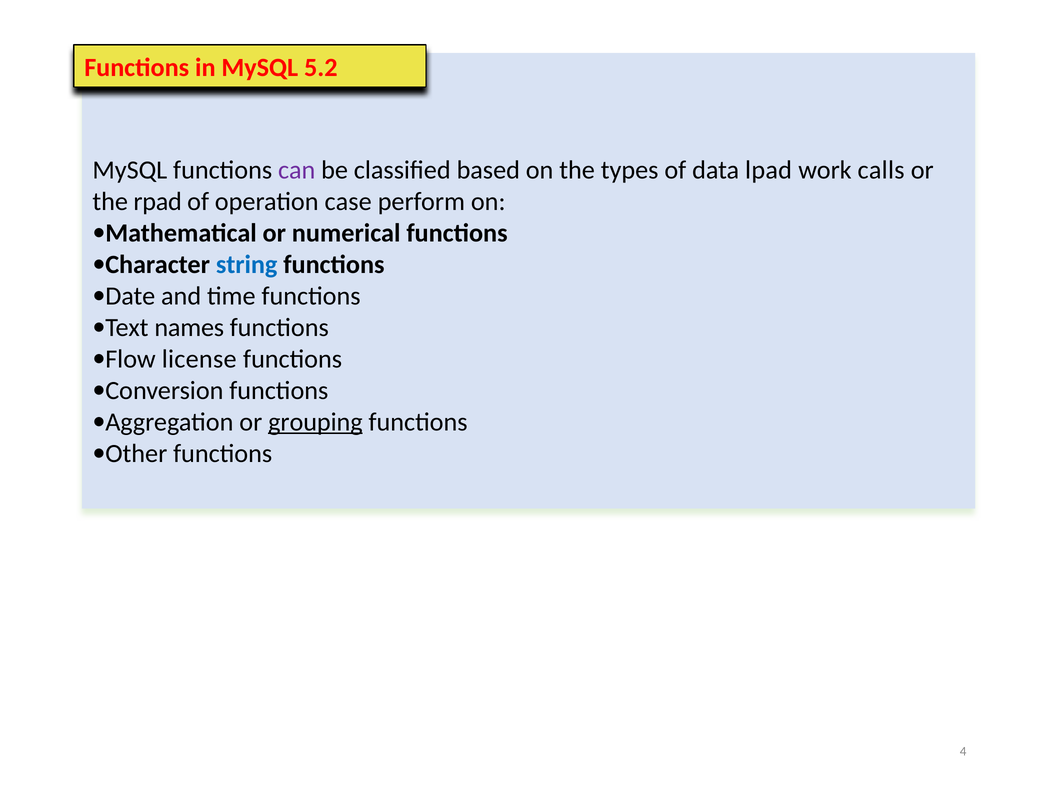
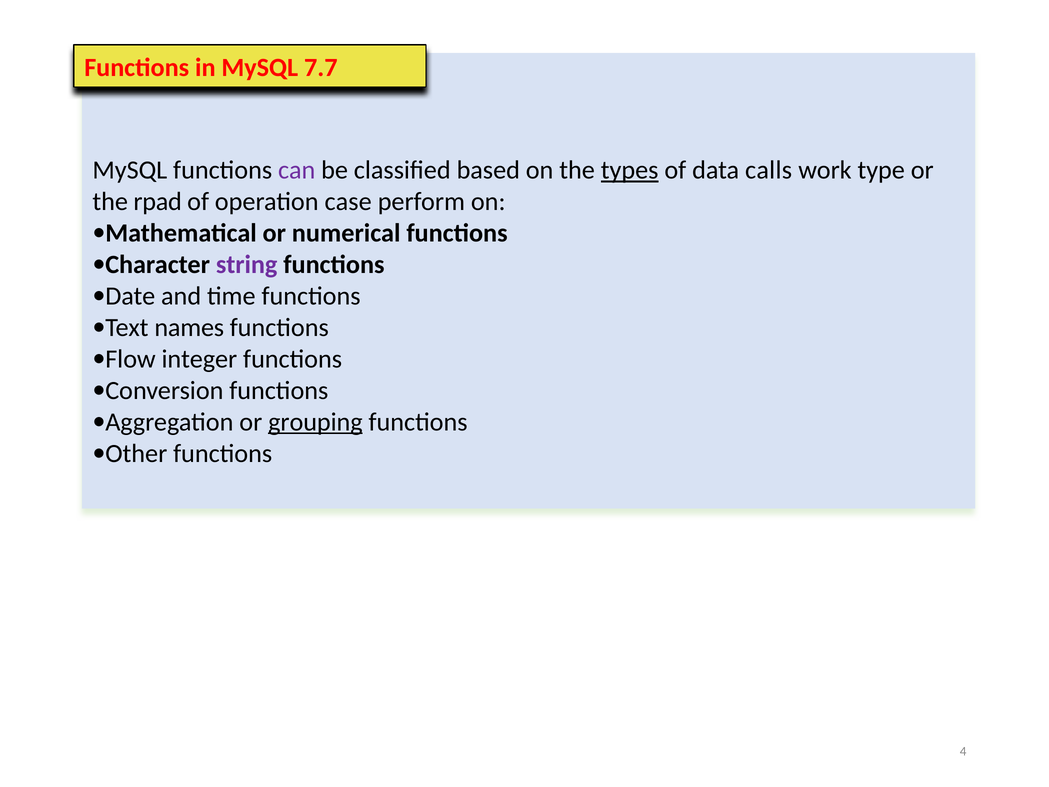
5.2: 5.2 -> 7.7
types underline: none -> present
lpad: lpad -> calls
calls: calls -> type
string colour: blue -> purple
license: license -> integer
